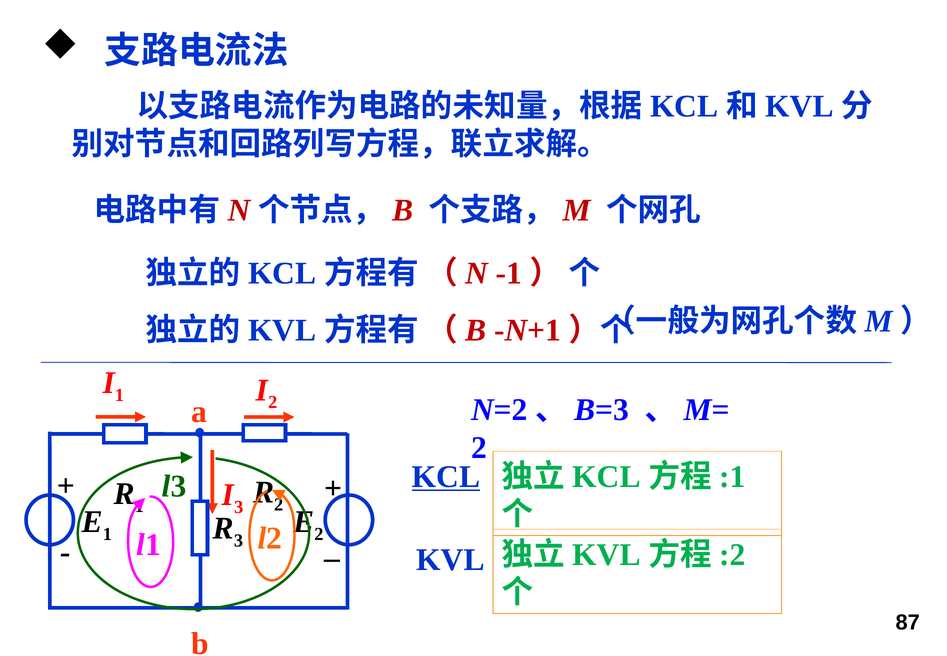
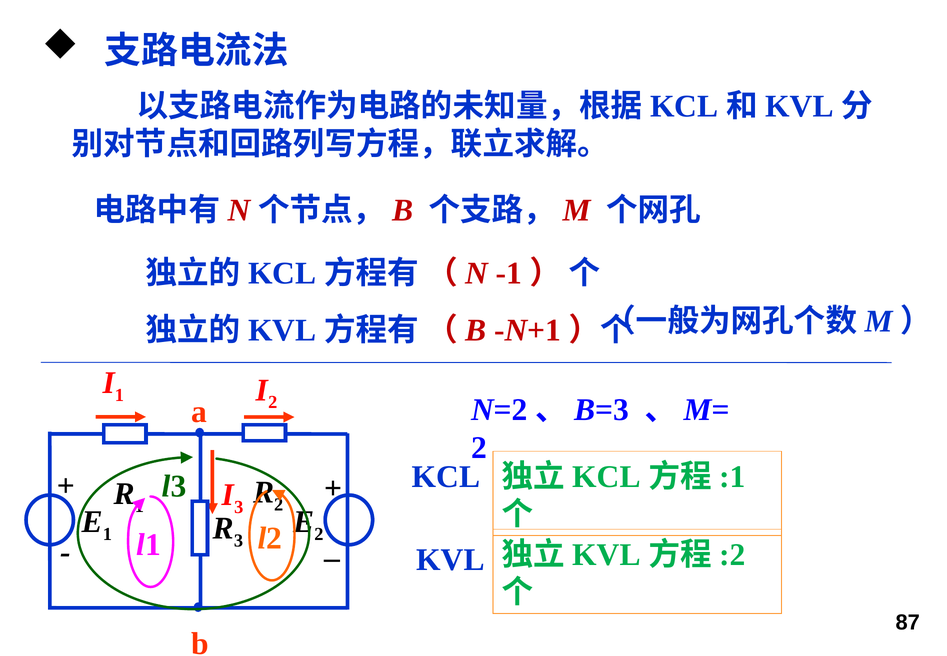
KCL underline: present -> none
